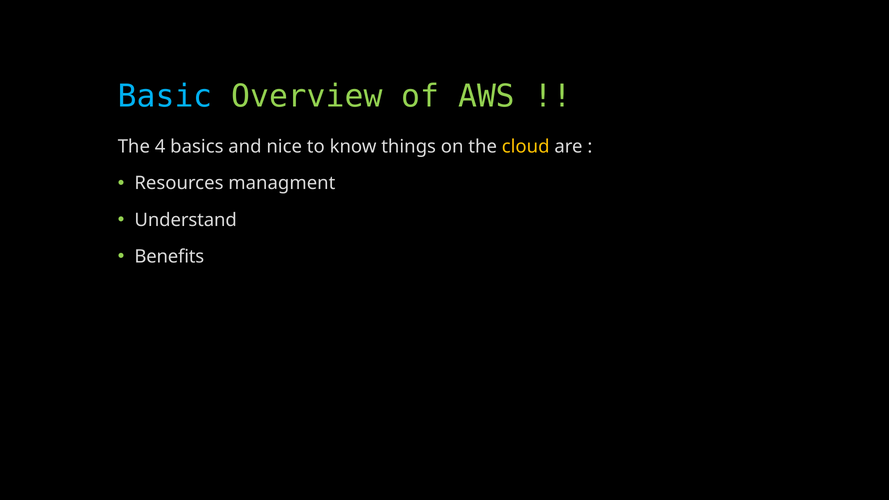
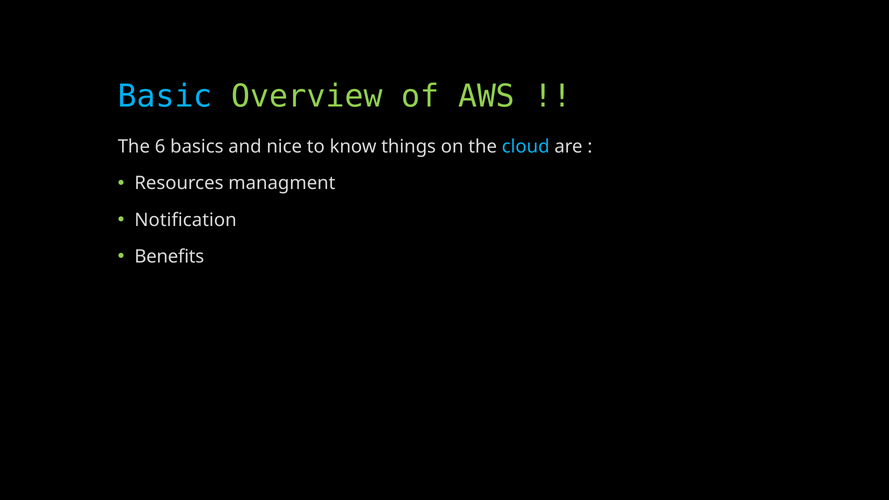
4: 4 -> 6
cloud colour: yellow -> light blue
Understand: Understand -> Notification
